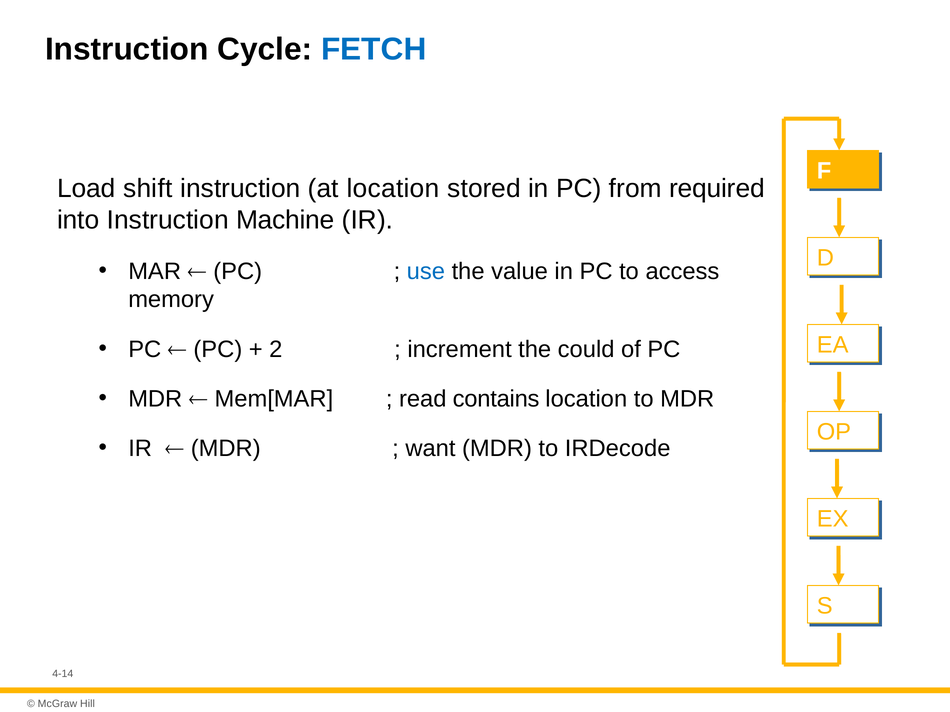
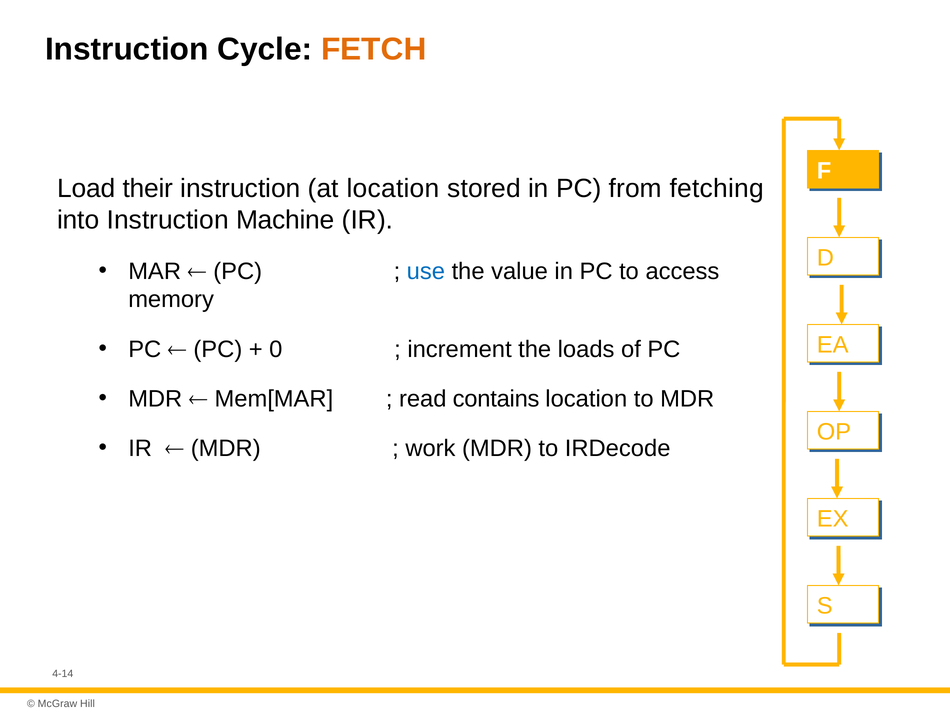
FETCH colour: blue -> orange
shift: shift -> their
required: required -> fetching
2: 2 -> 0
could: could -> loads
want: want -> work
